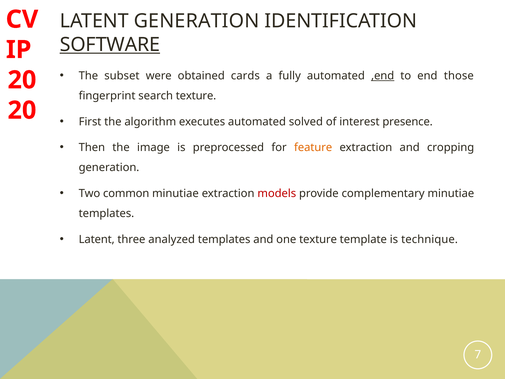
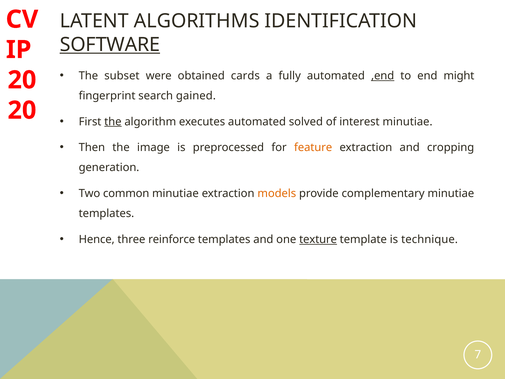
LATENT GENERATION: GENERATION -> ALGORITHMS
those: those -> might
search texture: texture -> gained
the at (113, 122) underline: none -> present
interest presence: presence -> minutiae
models colour: red -> orange
Latent at (97, 239): Latent -> Hence
analyzed: analyzed -> reinforce
texture at (318, 239) underline: none -> present
